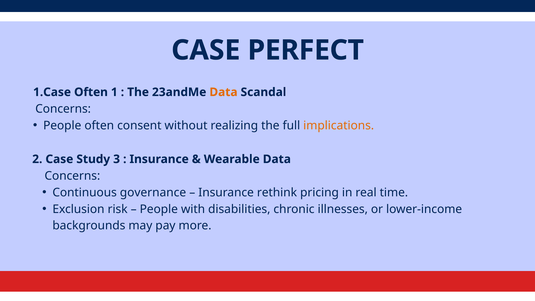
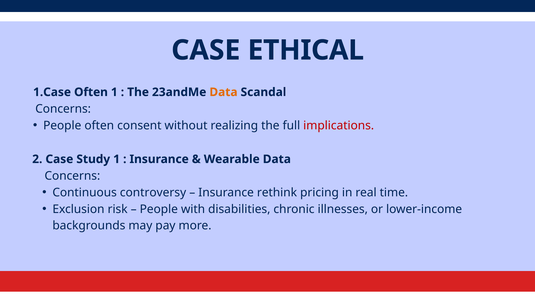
PERFECT: PERFECT -> ETHICAL
implications colour: orange -> red
Study 3: 3 -> 1
governance: governance -> controversy
